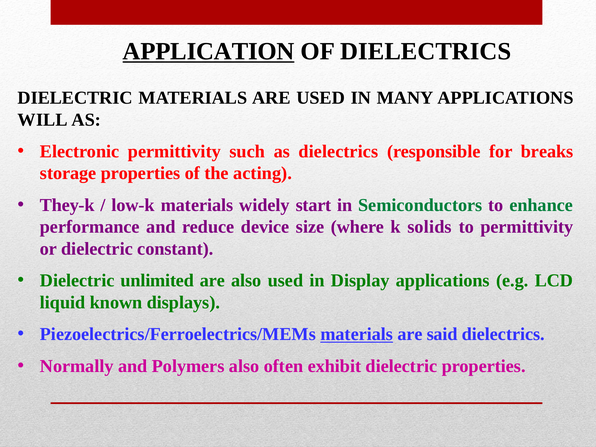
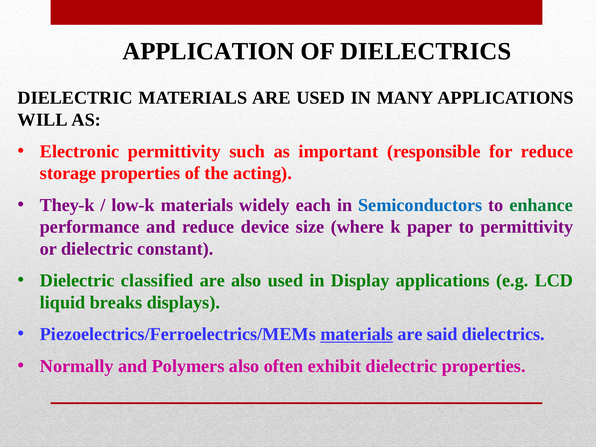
APPLICATION underline: present -> none
as dielectrics: dielectrics -> important
for breaks: breaks -> reduce
start: start -> each
Semiconductors colour: green -> blue
solids: solids -> paper
unlimited: unlimited -> classified
known: known -> breaks
